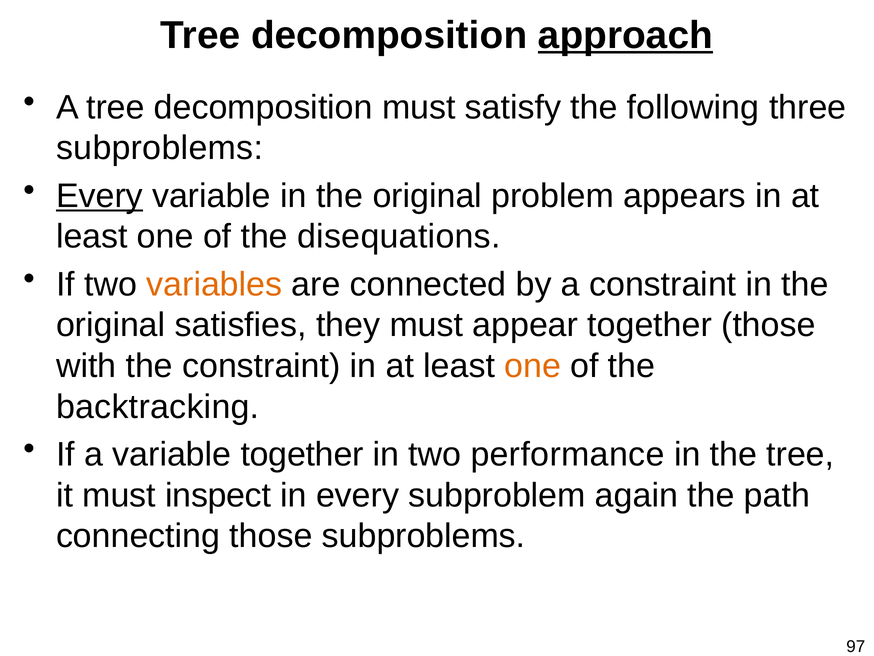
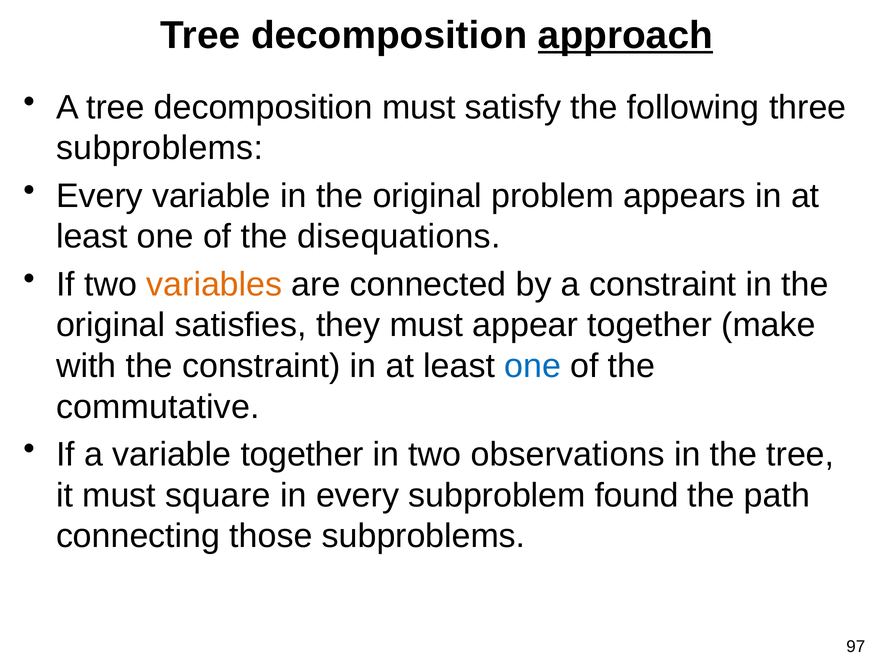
Every at (99, 196) underline: present -> none
together those: those -> make
one at (533, 366) colour: orange -> blue
backtracking: backtracking -> commutative
performance: performance -> observations
inspect: inspect -> square
again: again -> found
